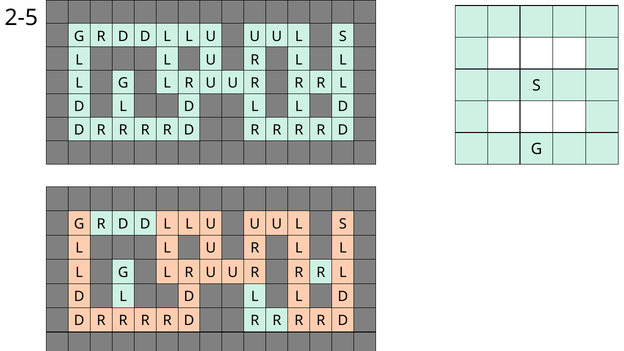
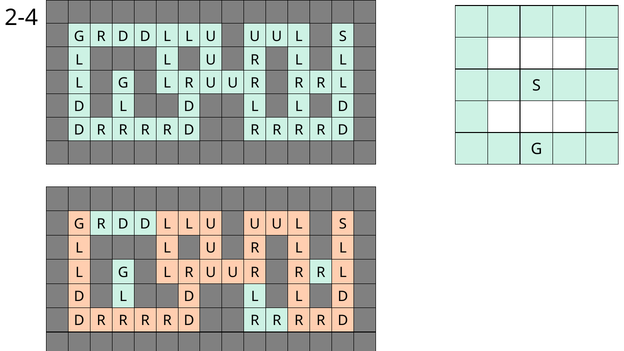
2-5: 2-5 -> 2-4
